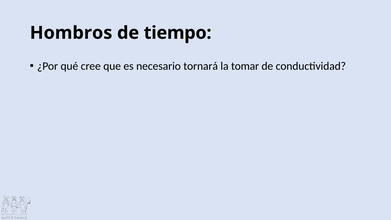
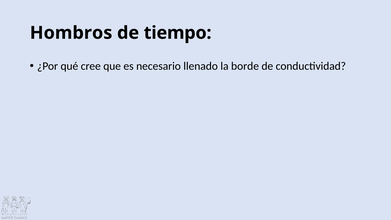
tornará: tornará -> llenado
tomar: tomar -> borde
